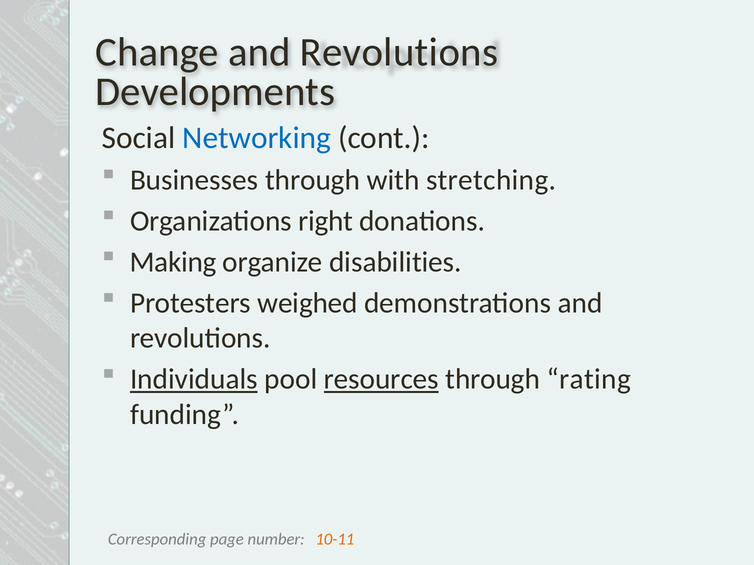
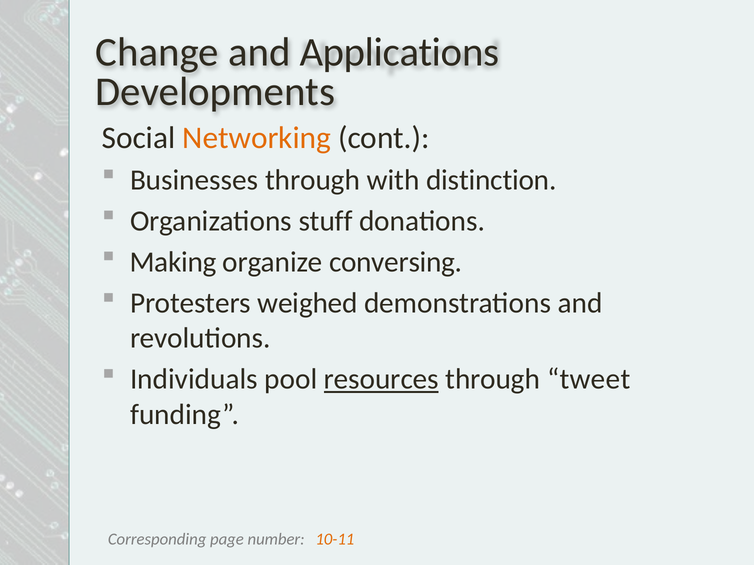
Change and Revolutions: Revolutions -> Applications
Networking colour: blue -> orange
stretching: stretching -> distinction
right: right -> stuff
disabilities: disabilities -> conversing
Individuals underline: present -> none
rating: rating -> tweet
